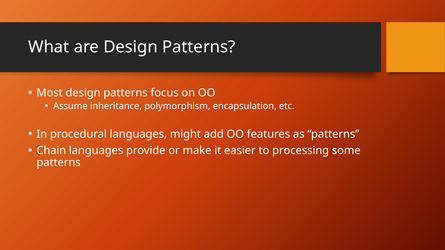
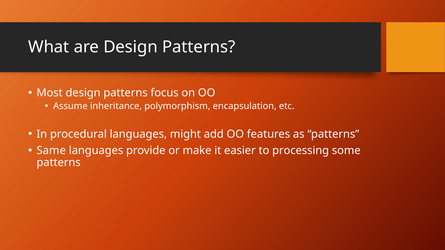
Chain: Chain -> Same
